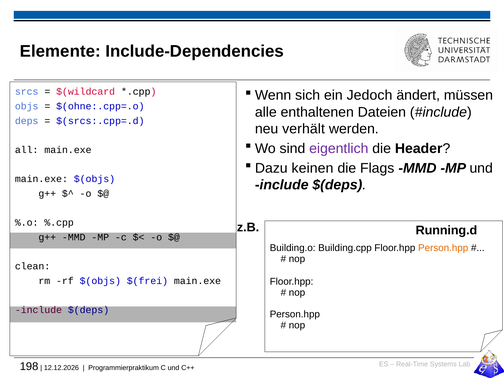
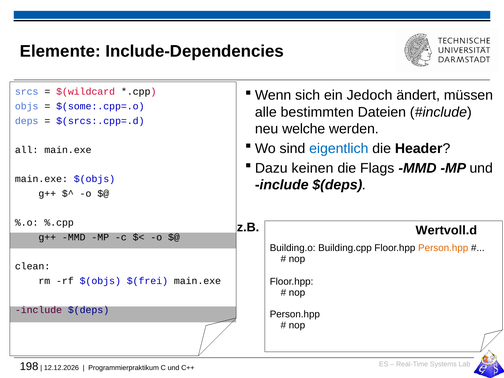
$(ohne:.cpp=.o: $(ohne:.cpp=.o -> $(some:.cpp=.o
enthaltenen: enthaltenen -> bestimmten
verhält: verhält -> welche
eigentlich colour: purple -> blue
Running.d: Running.d -> Wertvoll.d
